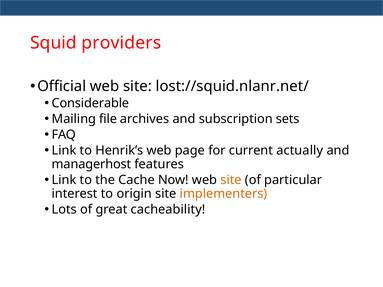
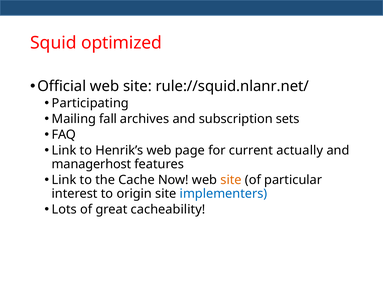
providers: providers -> optimized
lost://squid.nlanr.net/: lost://squid.nlanr.net/ -> rule://squid.nlanr.net/
Considerable: Considerable -> Participating
file: file -> fall
implementers colour: orange -> blue
